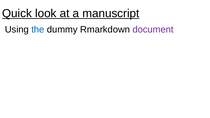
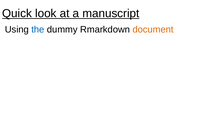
document colour: purple -> orange
